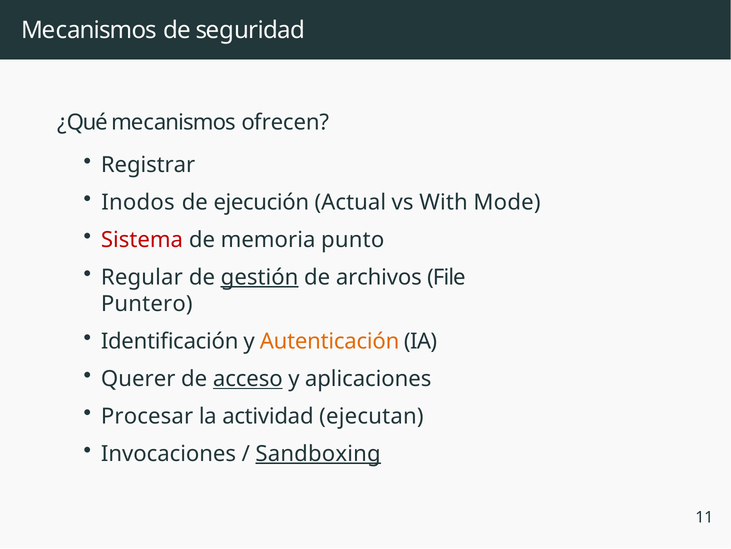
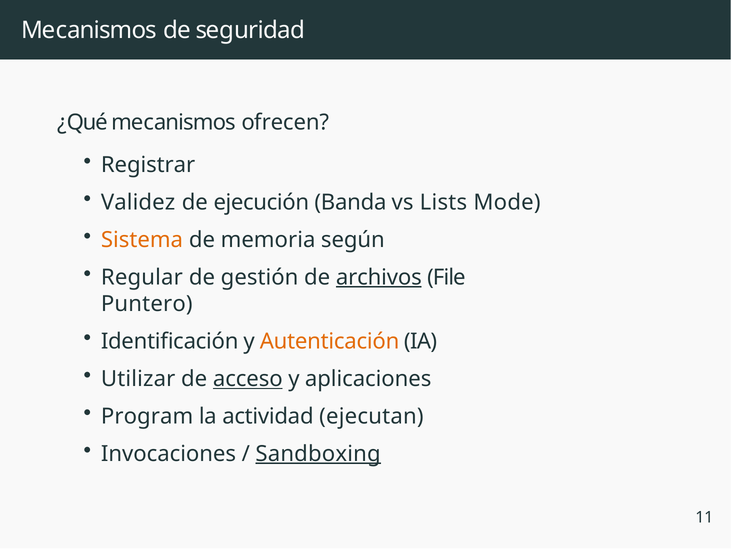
Inodos: Inodos -> Validez
Actual: Actual -> Banda
With: With -> Lists
Sistema colour: red -> orange
punto: punto -> según
gestión underline: present -> none
archivos underline: none -> present
Querer: Querer -> Utilizar
Procesar: Procesar -> Program
